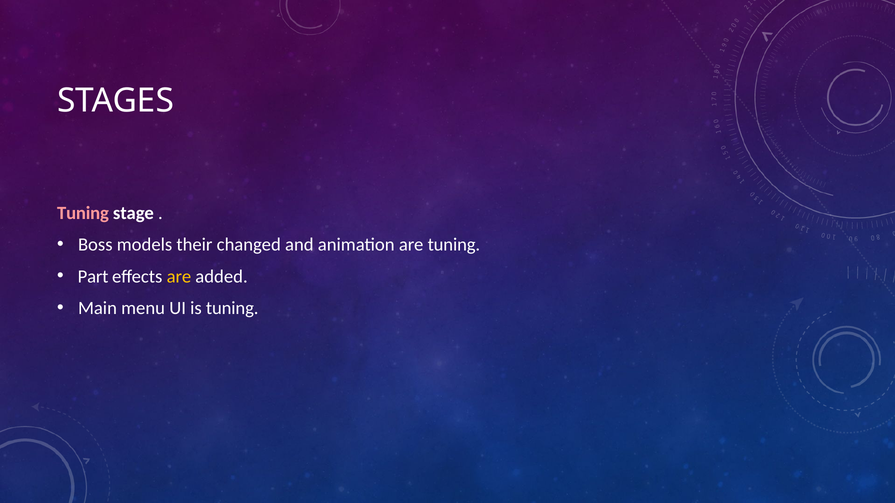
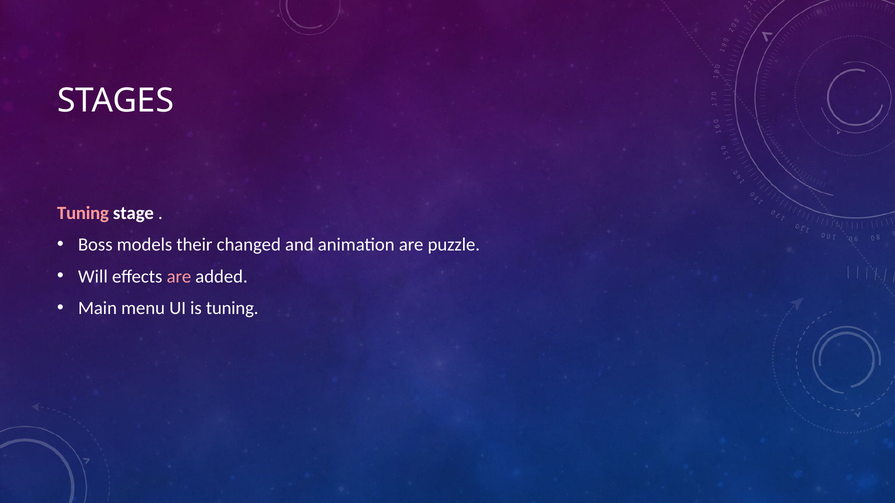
are tuning: tuning -> puzzle
Part: Part -> Will
are at (179, 277) colour: yellow -> pink
